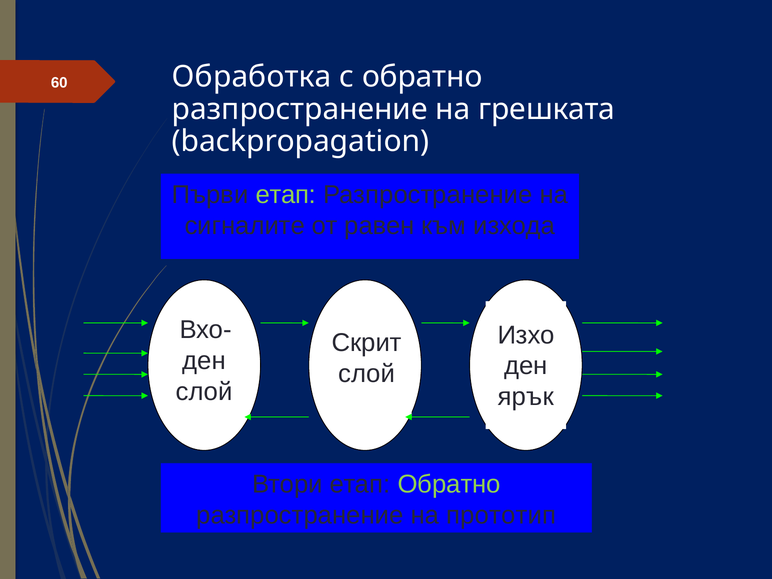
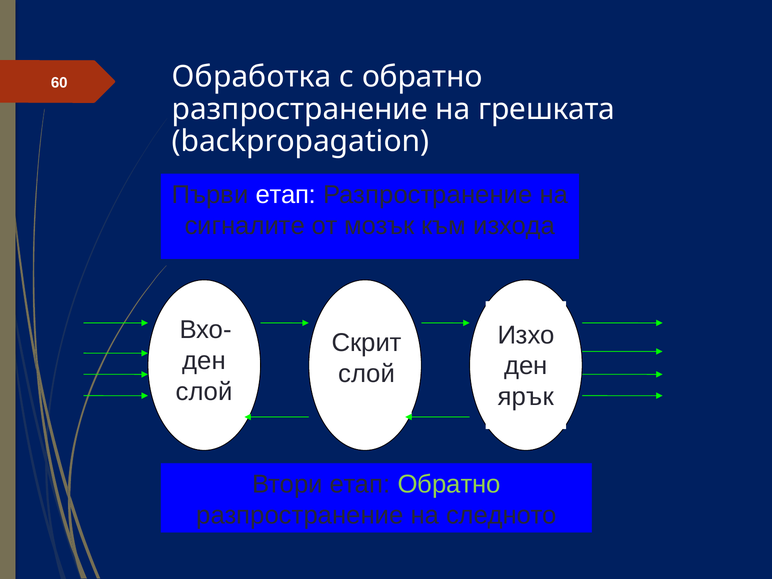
етап at (286, 195) colour: light green -> white
равен: равен -> мозък
прототип: прототип -> следното
